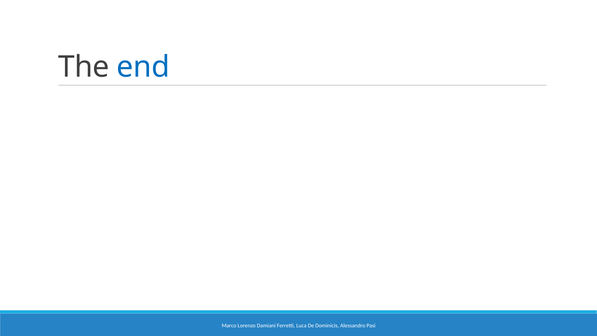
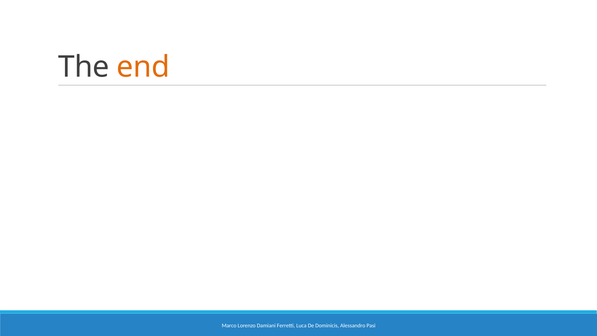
end colour: blue -> orange
